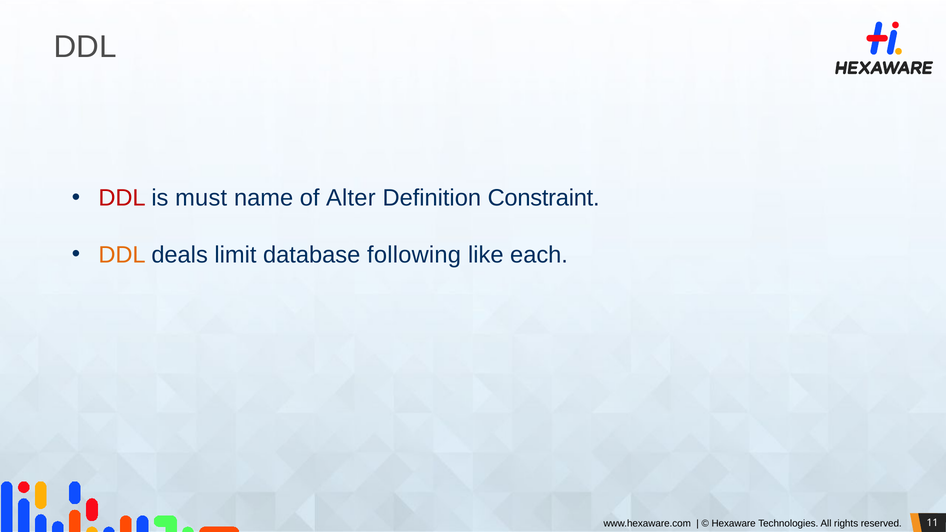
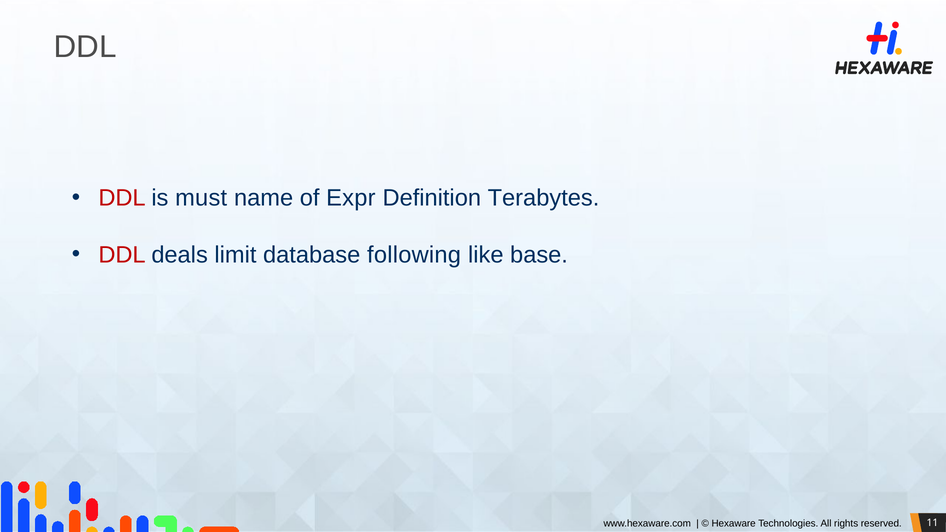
Alter: Alter -> Expr
Constraint: Constraint -> Terabytes
DDL at (122, 255) colour: orange -> red
each: each -> base
